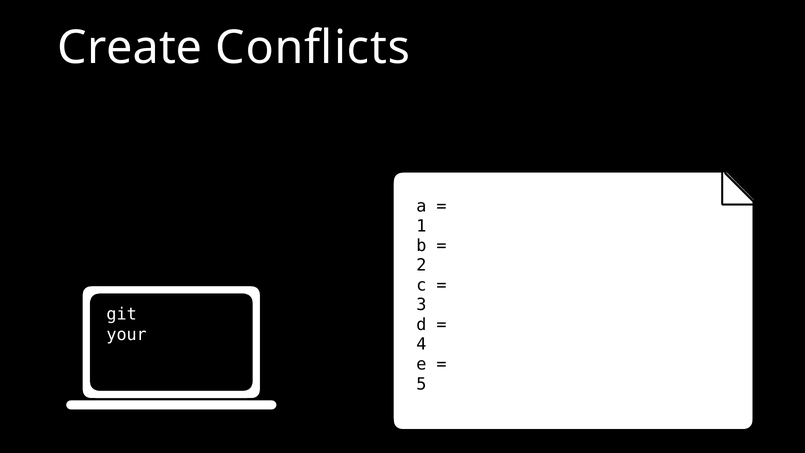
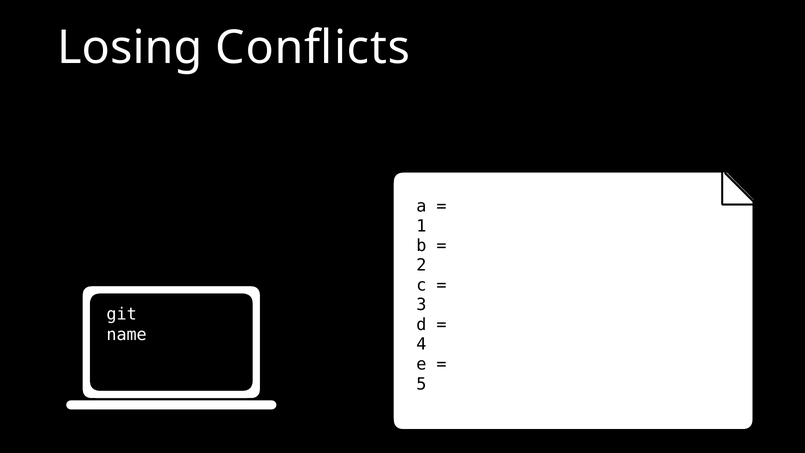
Create: Create -> Losing
your: your -> name
